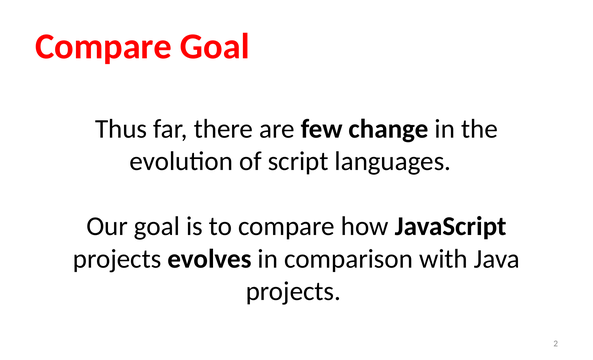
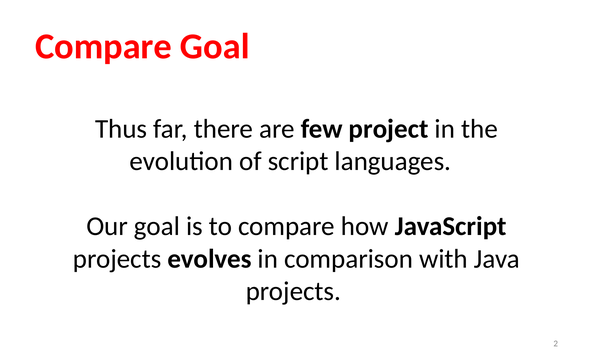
change: change -> project
